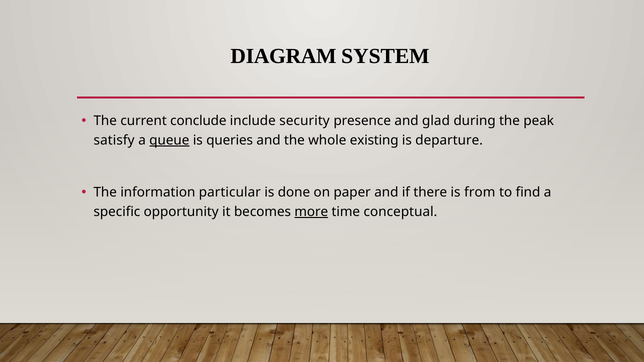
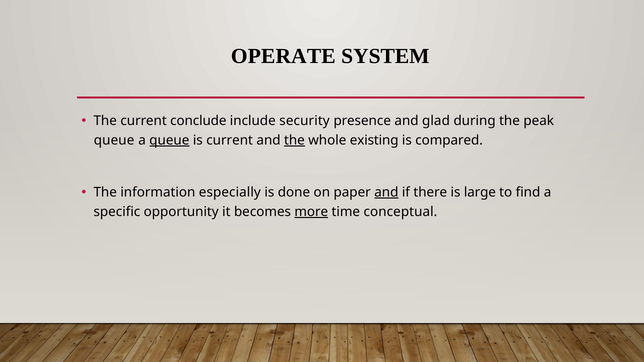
DIAGRAM: DIAGRAM -> OPERATE
satisfy at (114, 140): satisfy -> queue
is queries: queries -> current
the at (294, 140) underline: none -> present
departure: departure -> compared
particular: particular -> especially
and at (386, 192) underline: none -> present
from: from -> large
